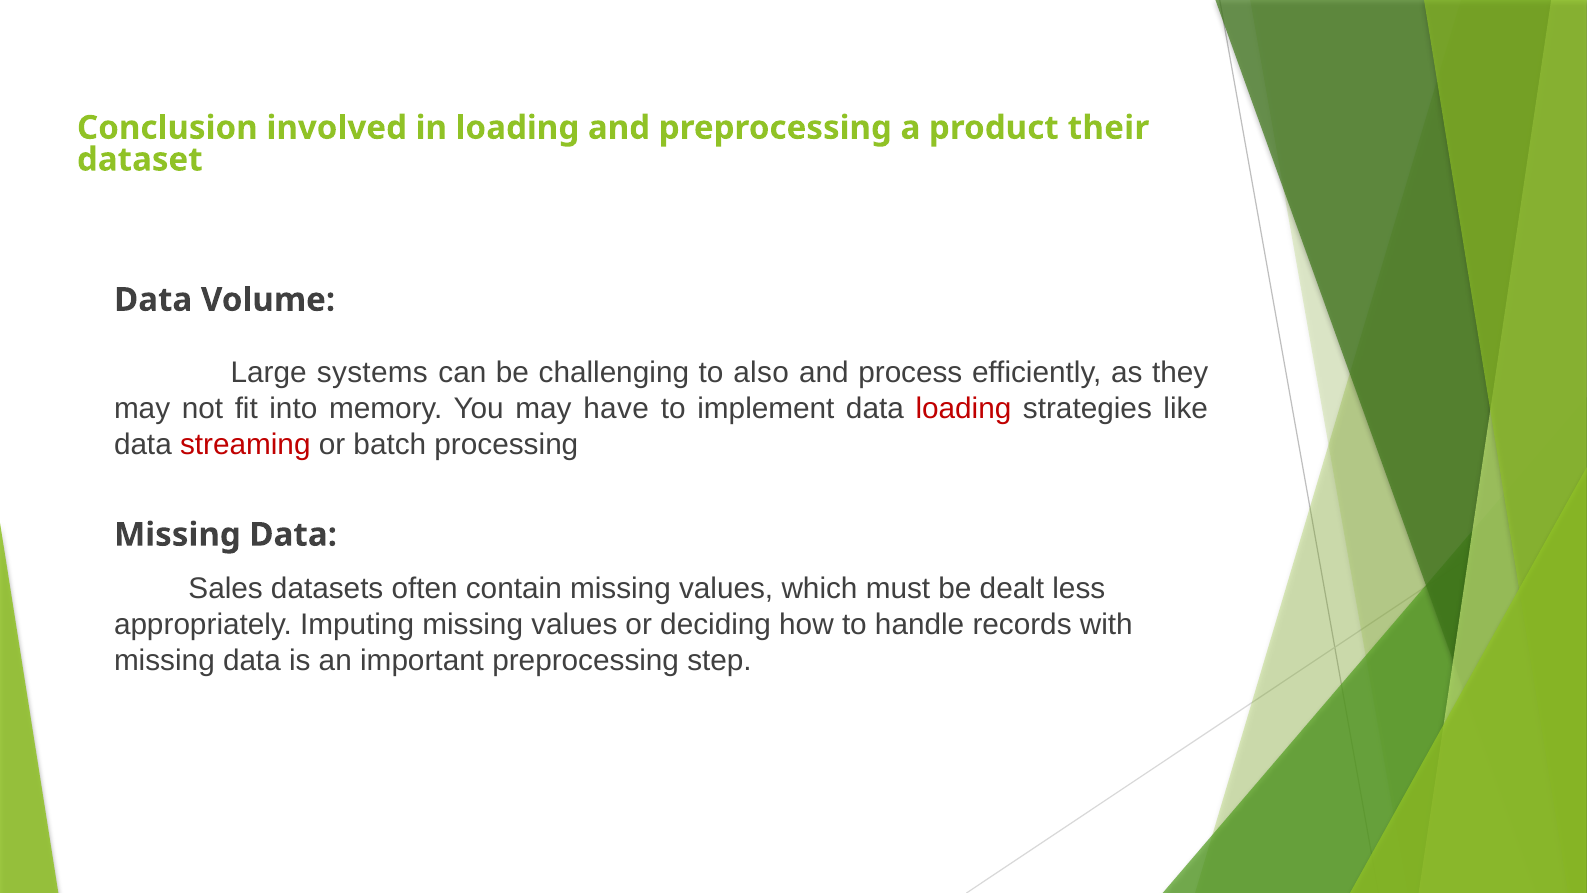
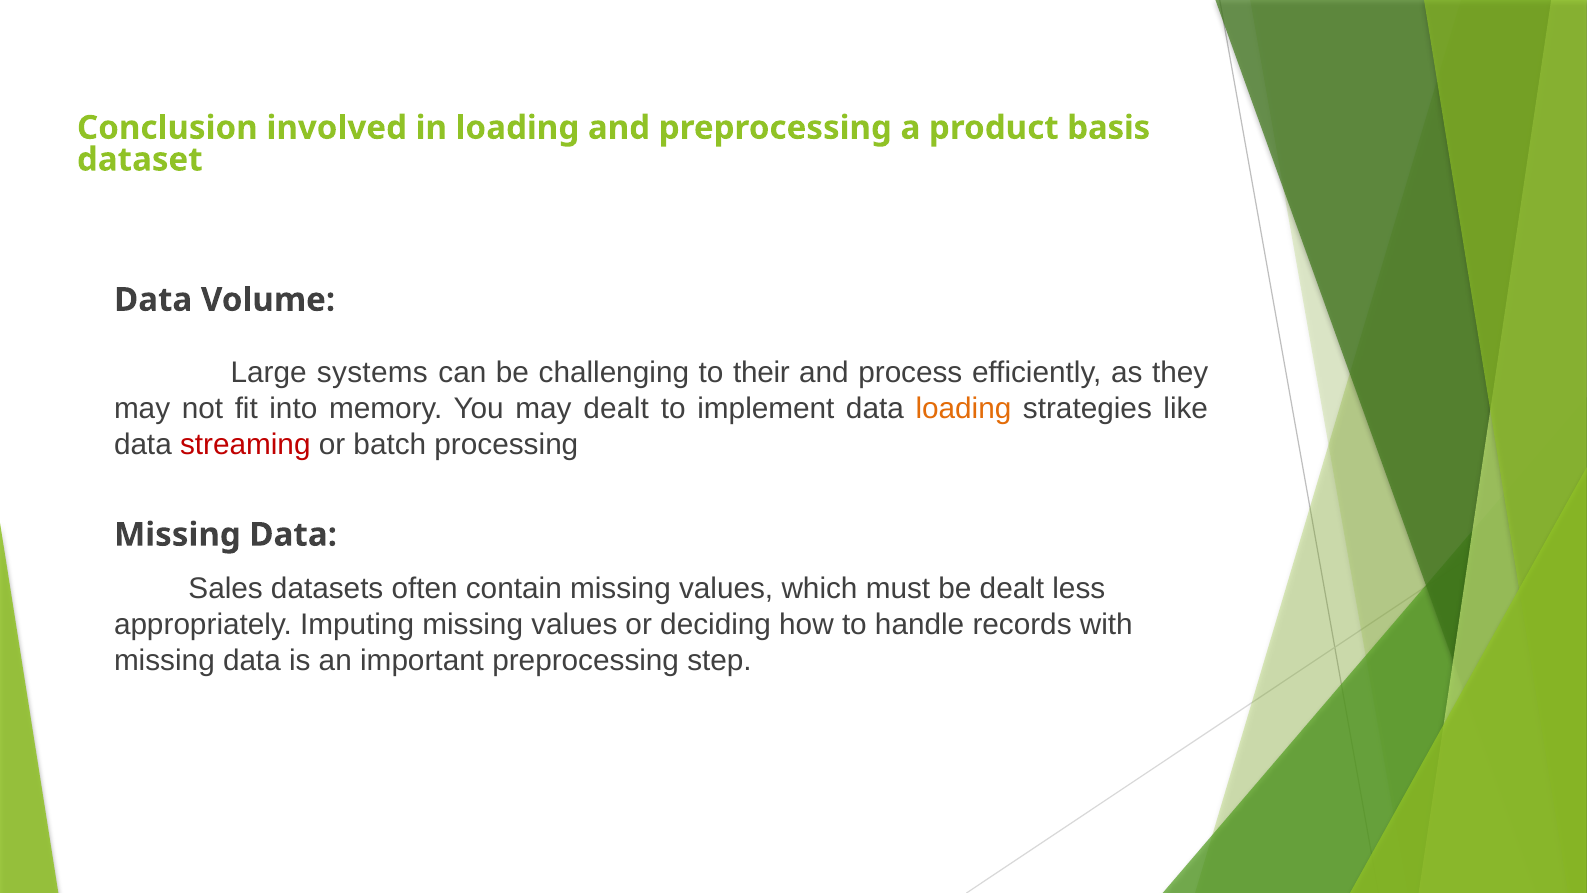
their: their -> basis
also: also -> their
may have: have -> dealt
loading at (963, 409) colour: red -> orange
